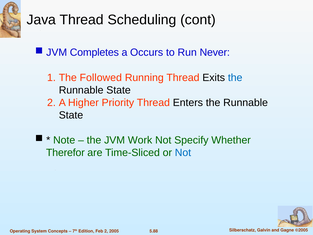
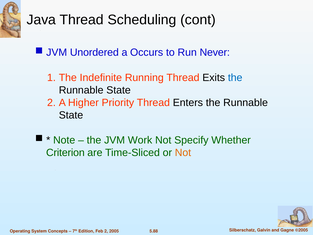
Completes: Completes -> Unordered
Followed: Followed -> Indefinite
Therefor: Therefor -> Criterion
Not at (183, 153) colour: blue -> orange
